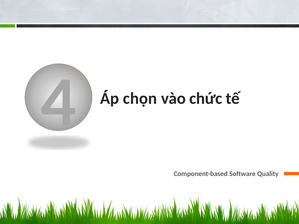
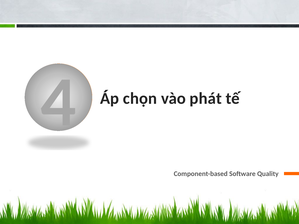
chức: chức -> phát
